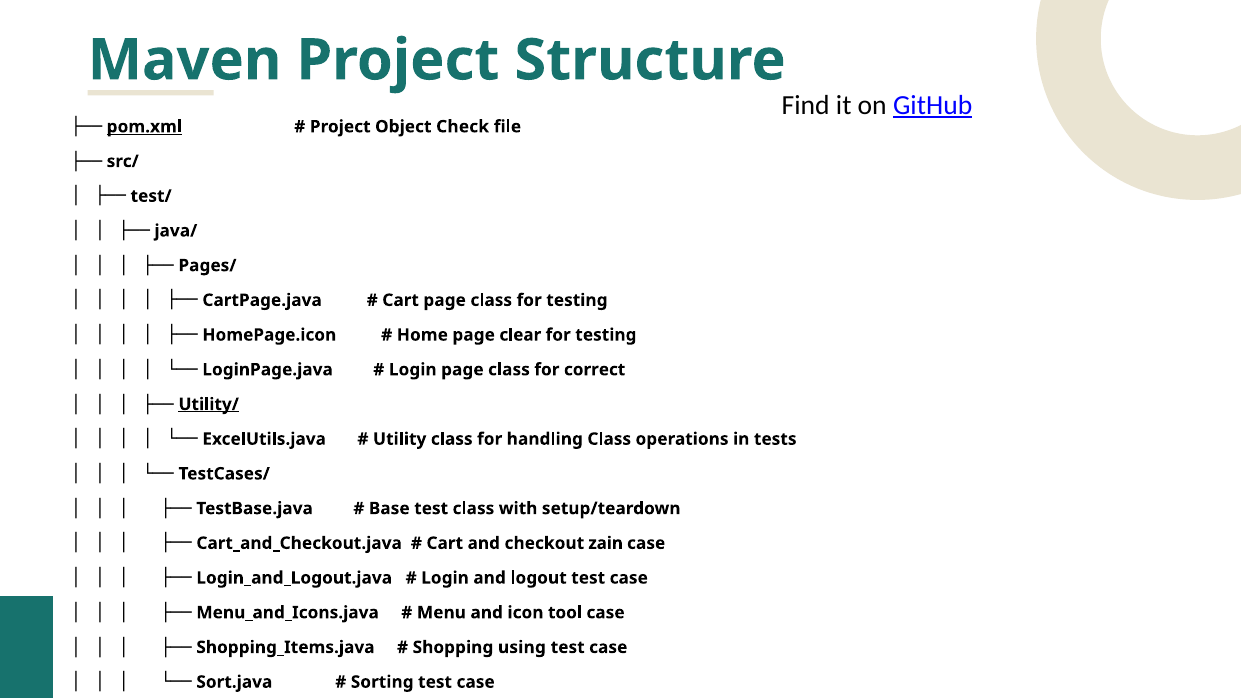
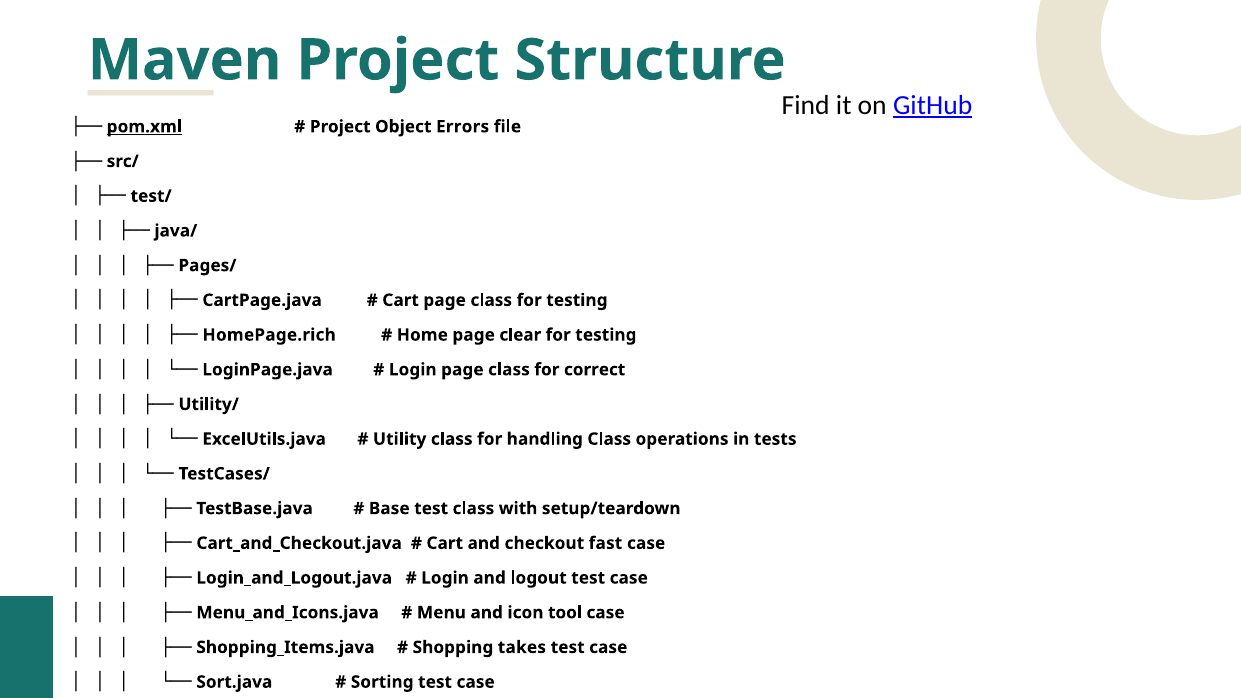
Check: Check -> Errors
HomePage.icon: HomePage.icon -> HomePage.rich
Utility/ underline: present -> none
zain: zain -> fast
using: using -> takes
